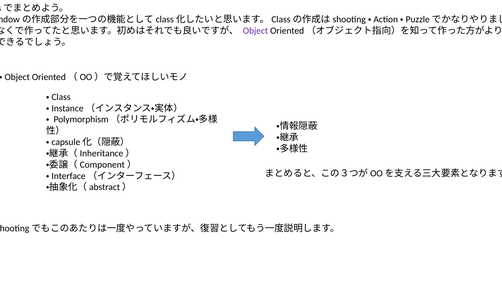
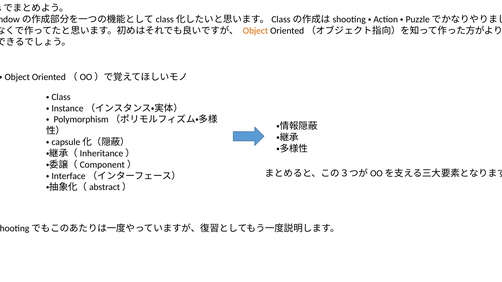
Object colour: purple -> orange
